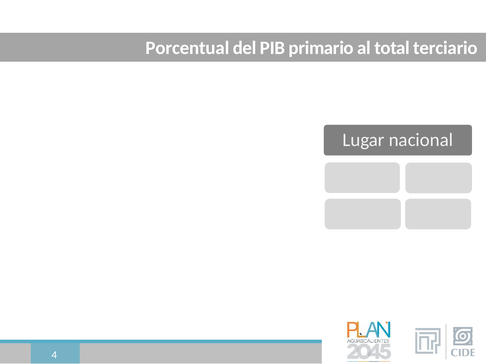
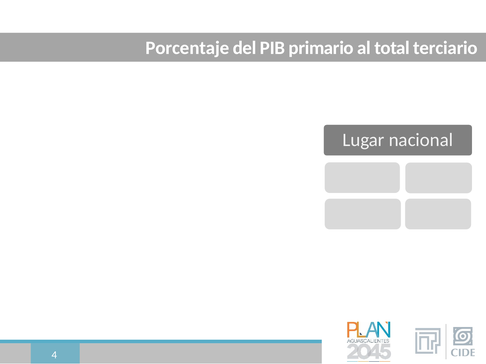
Porcentual: Porcentual -> Porcentaje
